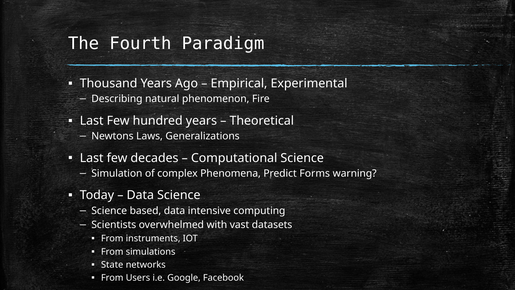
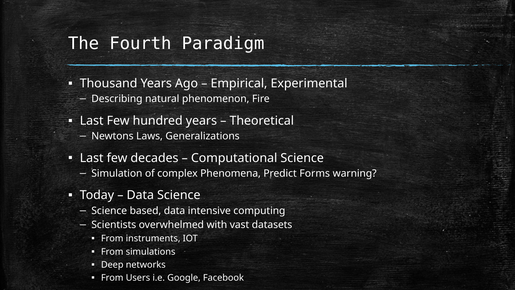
State: State -> Deep
